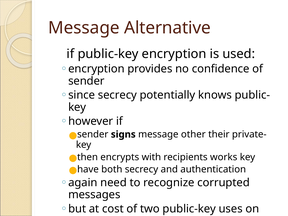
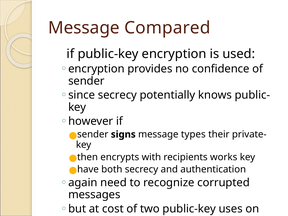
Alternative: Alternative -> Compared
other: other -> types
